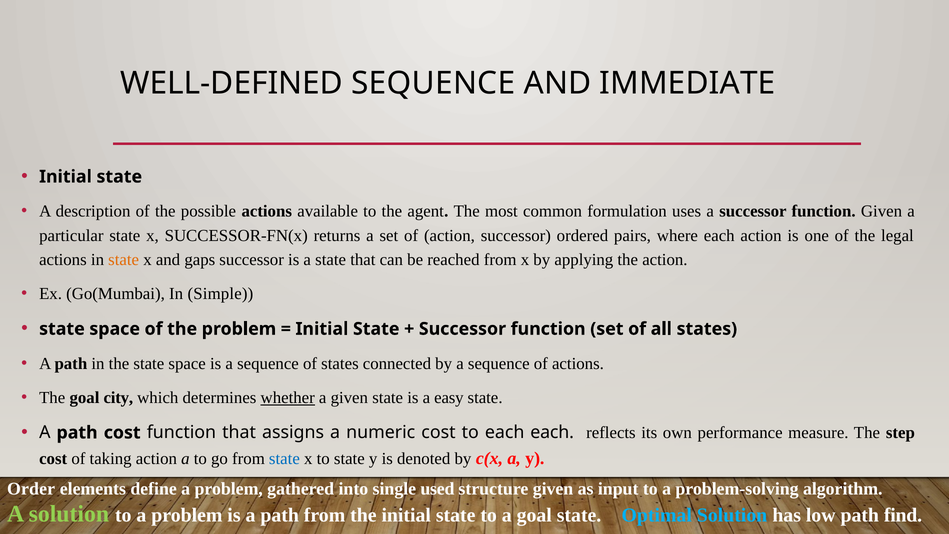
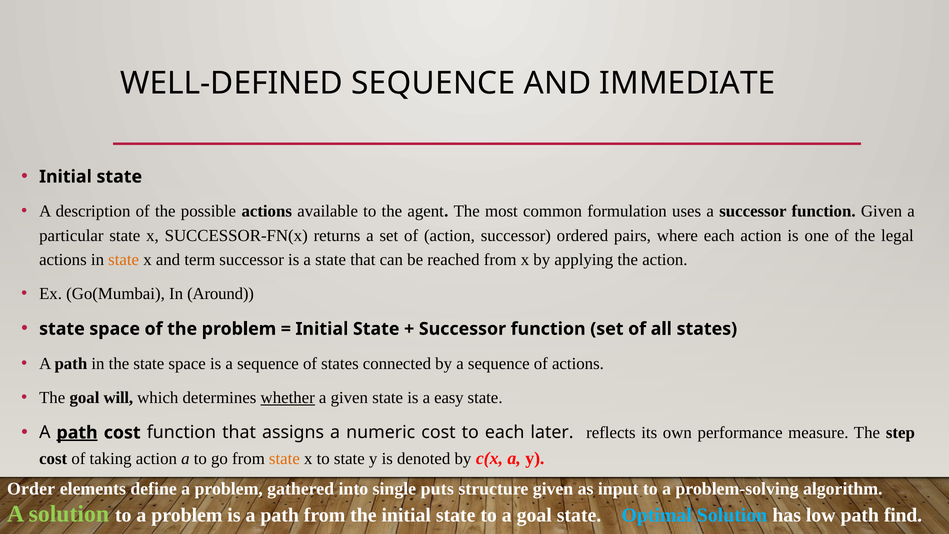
gaps: gaps -> term
Simple: Simple -> Around
city: city -> will
path at (77, 432) underline: none -> present
each each: each -> later
state at (284, 458) colour: blue -> orange
used: used -> puts
